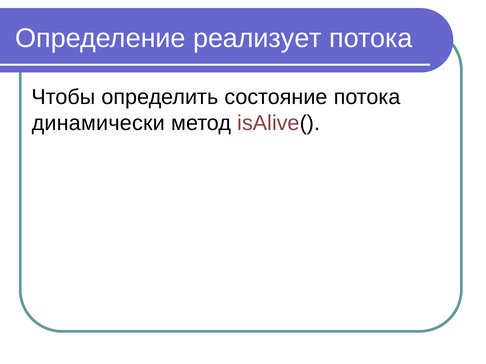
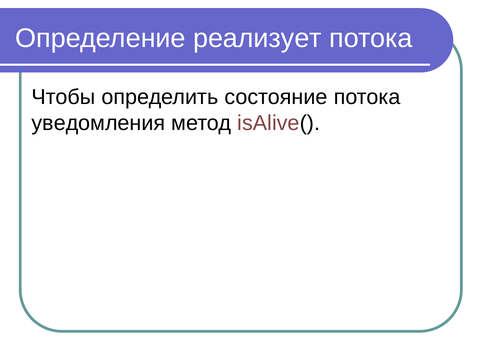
динамически: динамически -> уведомления
